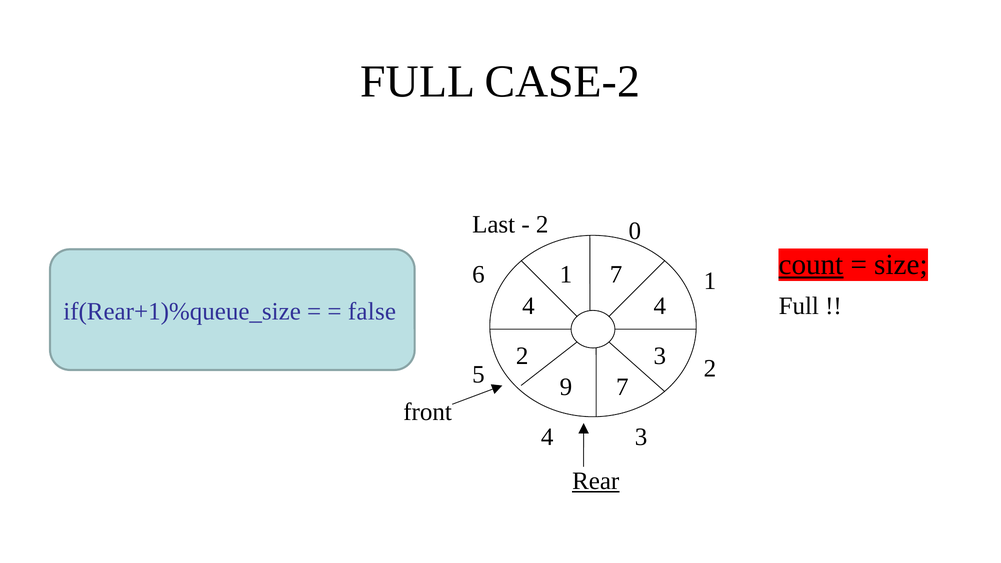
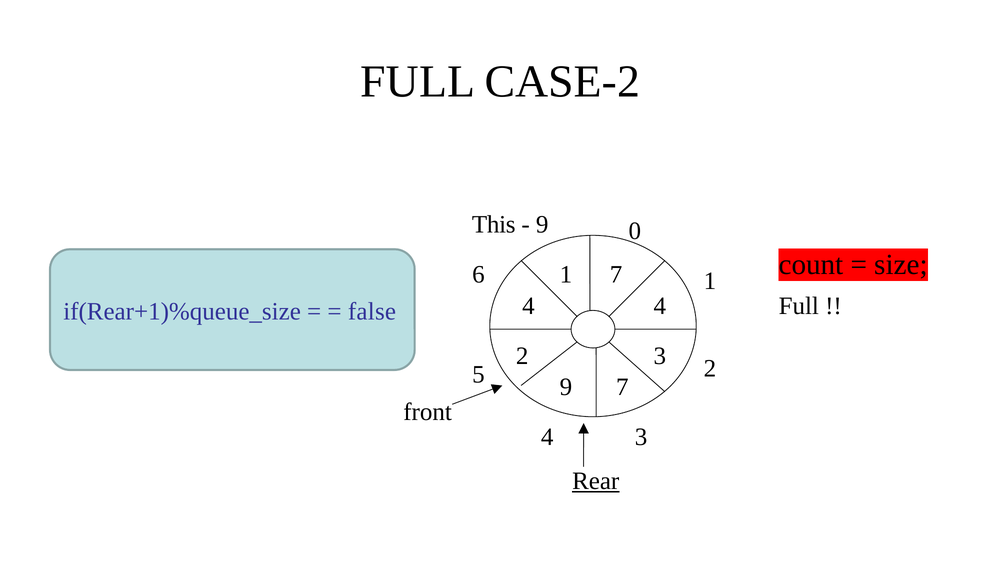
Last: Last -> This
2 at (542, 225): 2 -> 9
count underline: present -> none
